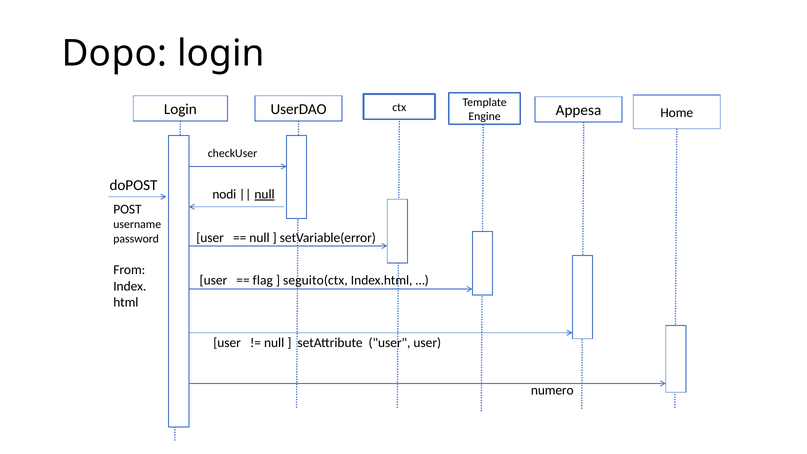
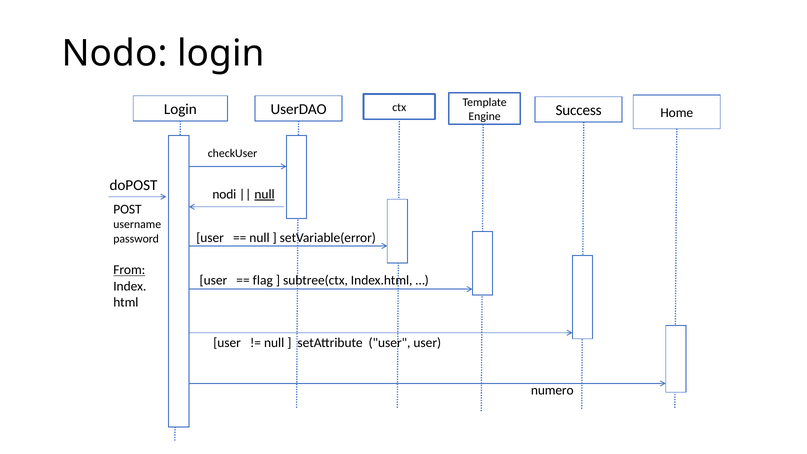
Dopo: Dopo -> Nodo
Appesa: Appesa -> Success
From underline: none -> present
seguito(ctx: seguito(ctx -> subtree(ctx
